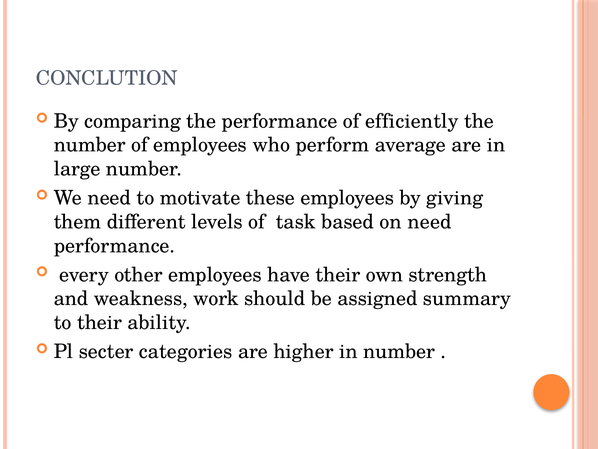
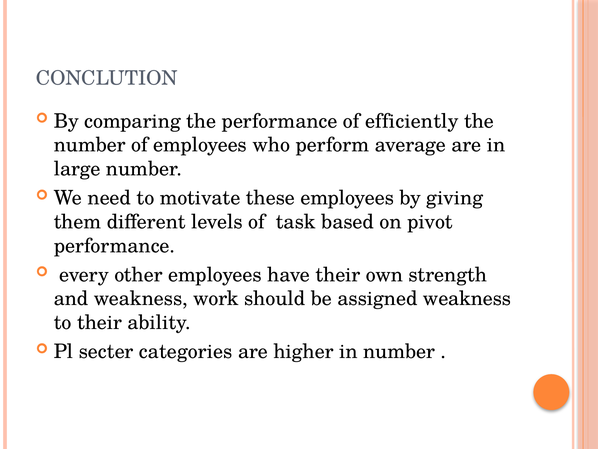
on need: need -> pivot
assigned summary: summary -> weakness
